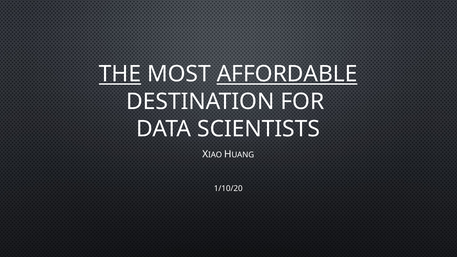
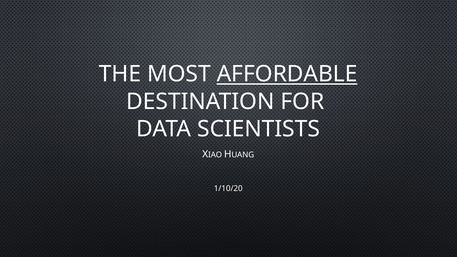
THE underline: present -> none
